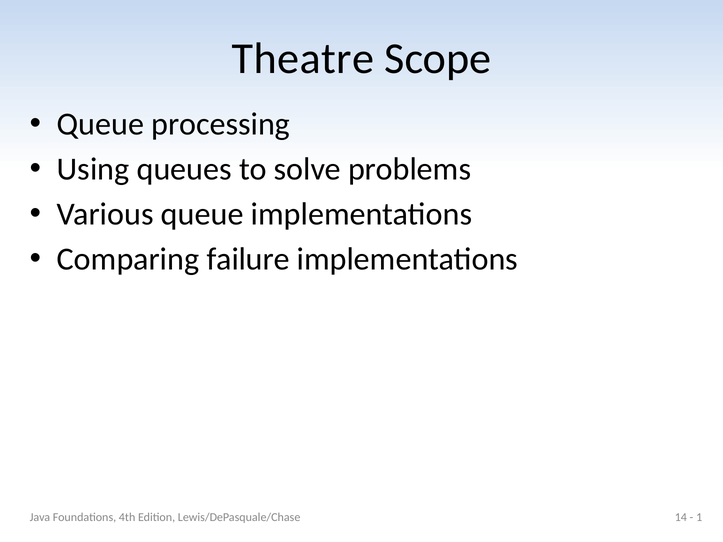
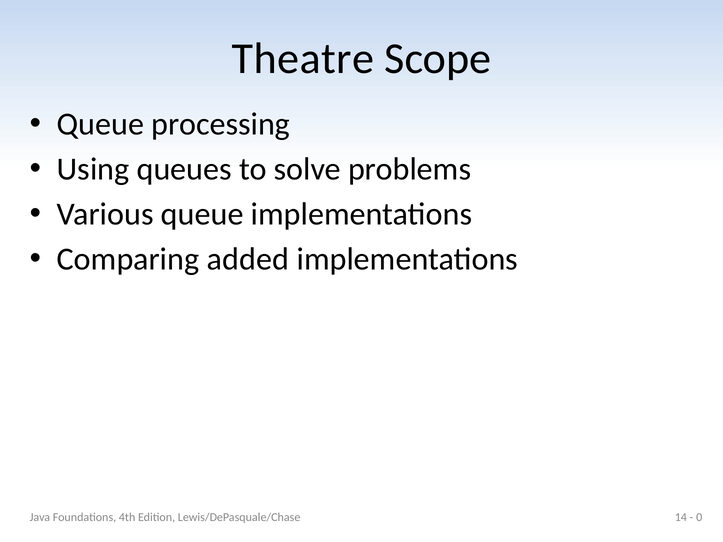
failure: failure -> added
1: 1 -> 0
